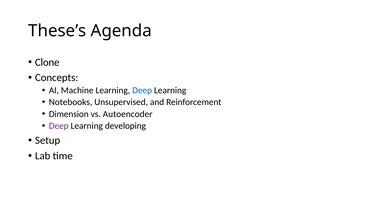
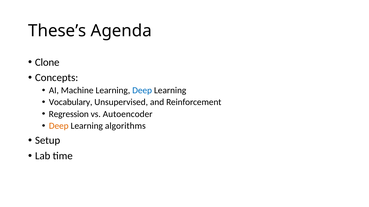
Notebooks: Notebooks -> Vocabulary
Dimension: Dimension -> Regression
Deep at (59, 126) colour: purple -> orange
developing: developing -> algorithms
